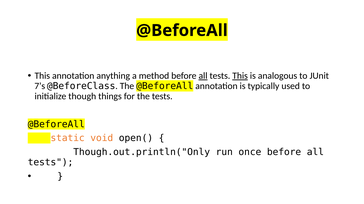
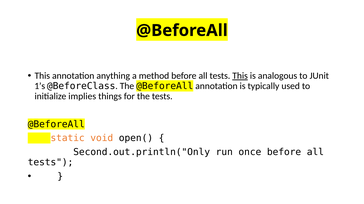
all at (203, 76) underline: present -> none
7’s: 7’s -> 1’s
though: though -> implies
Though.out.println("Only: Though.out.println("Only -> Second.out.println("Only
